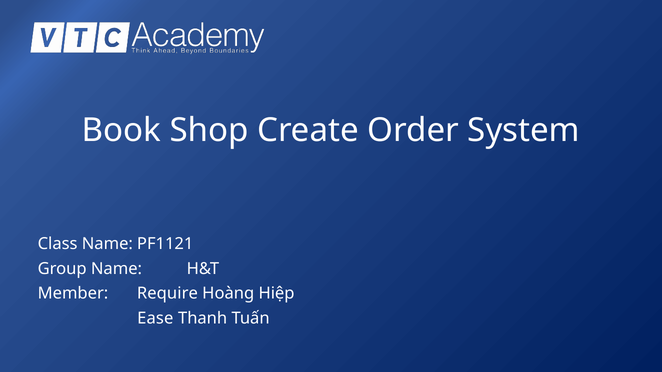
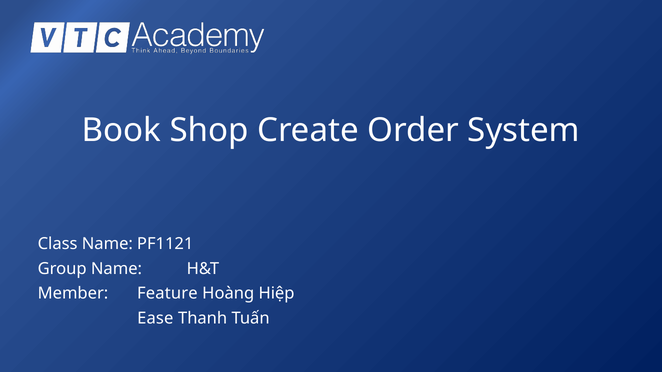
Require: Require -> Feature
